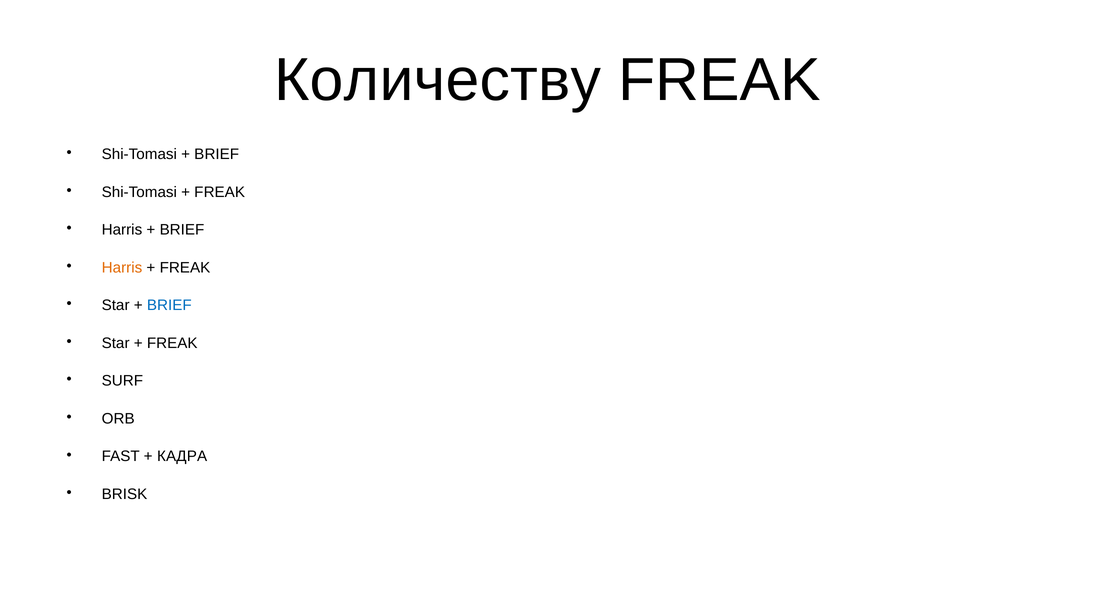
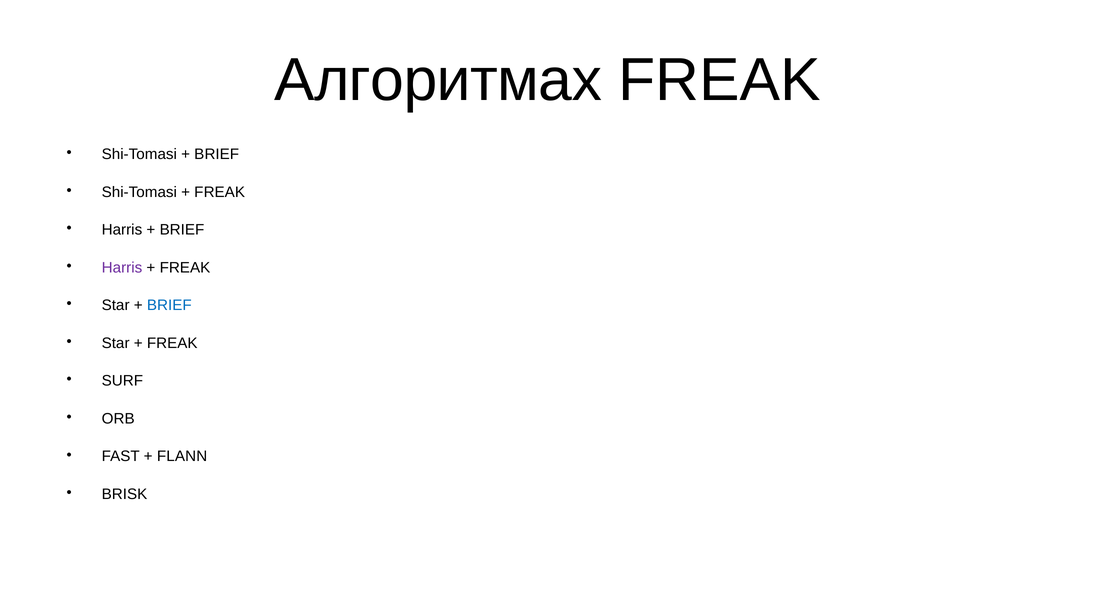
Количеству: Количеству -> Алгоритмах
Harris at (122, 268) colour: orange -> purple
КАДРА: КАДРА -> FLANN
